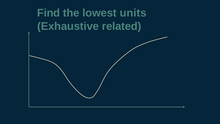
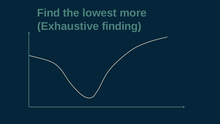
units: units -> more
related: related -> finding
